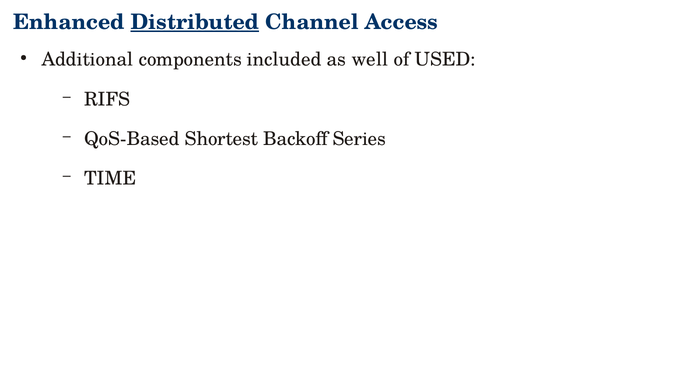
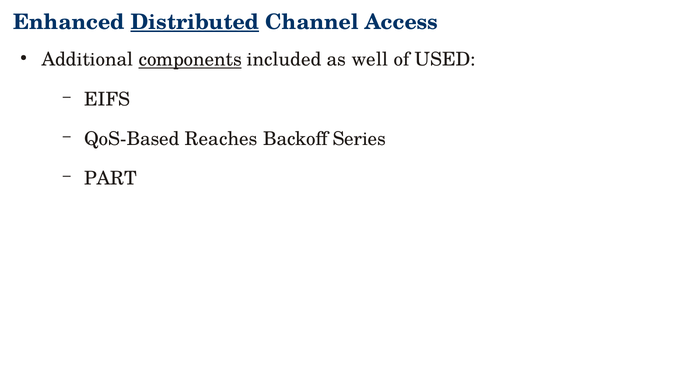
components underline: none -> present
RIFS: RIFS -> EIFS
Shortest: Shortest -> Reaches
TIME: TIME -> PART
